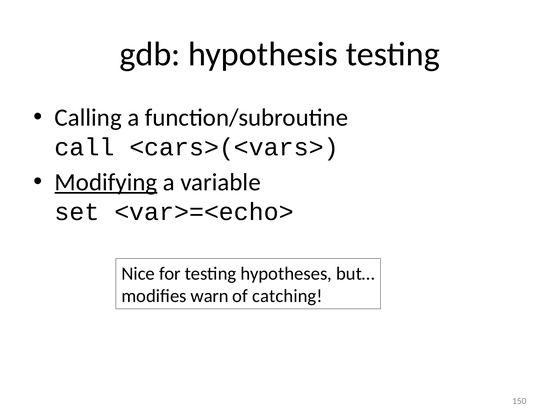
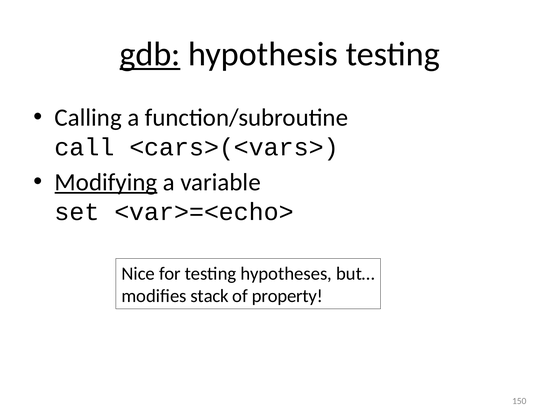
gdb underline: none -> present
warn: warn -> stack
catching: catching -> property
